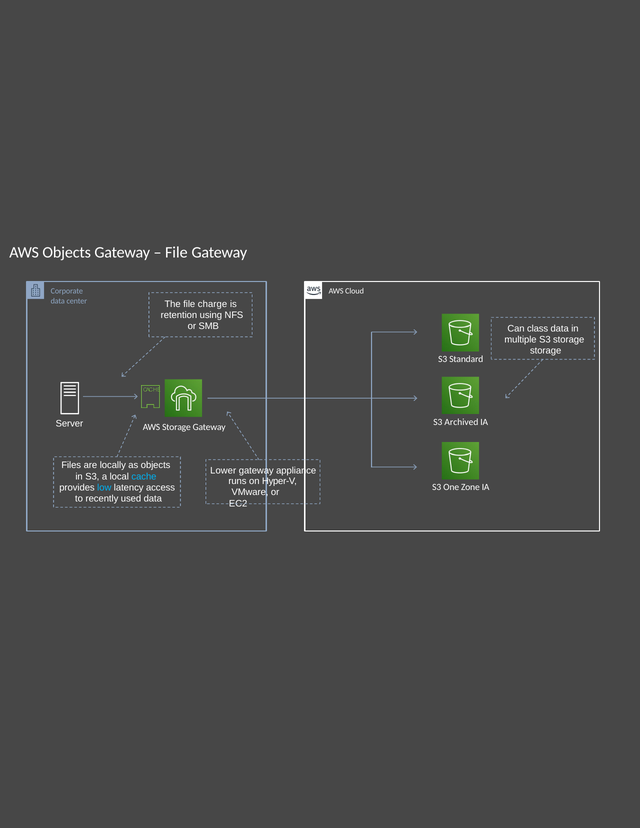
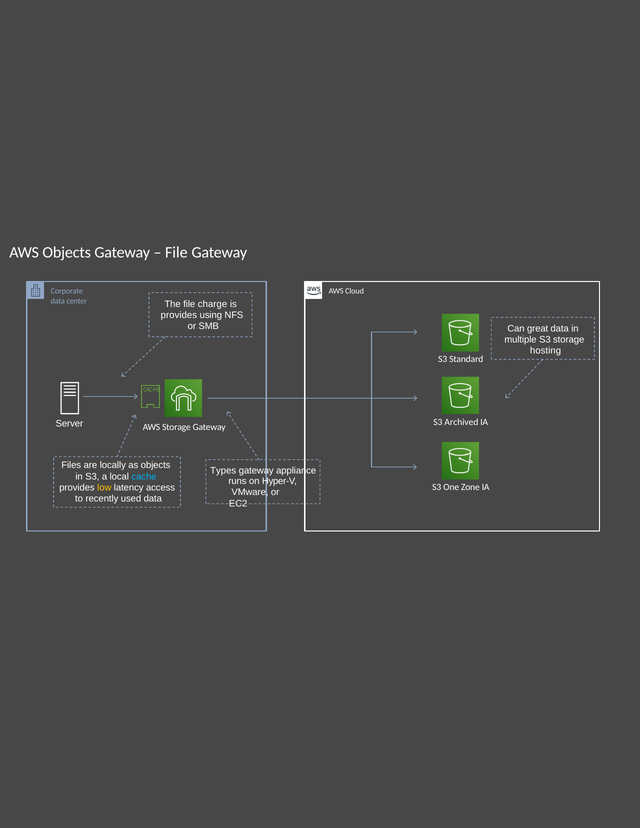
retention at (179, 315): retention -> provides
class: class -> great
storage at (546, 351): storage -> hosting
Lower: Lower -> Types
low colour: light blue -> yellow
